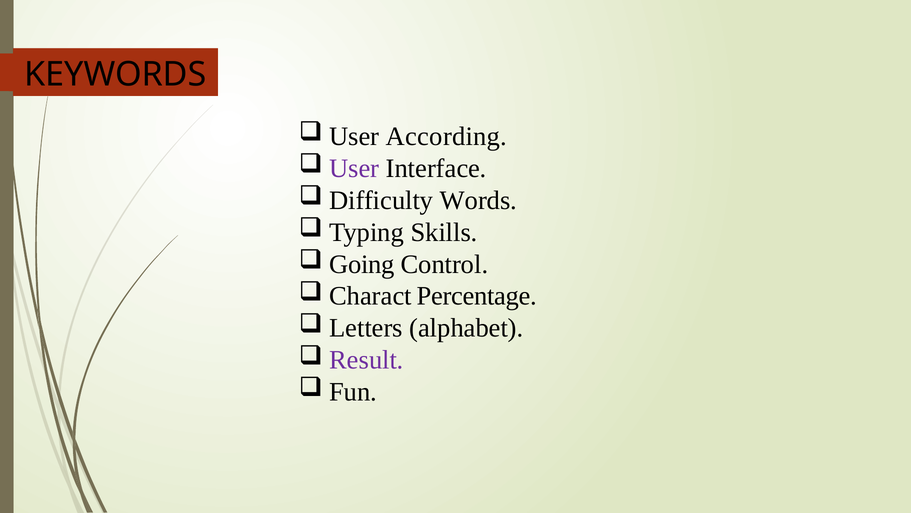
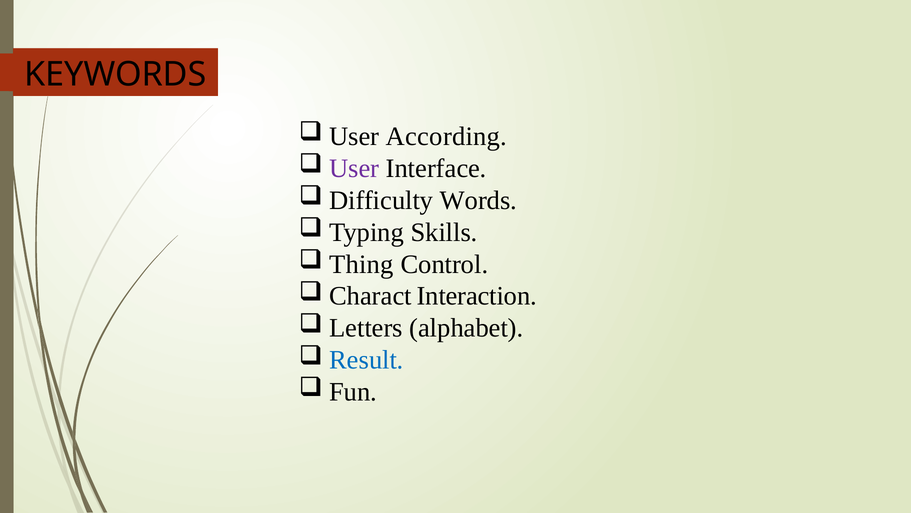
Going: Going -> Thing
Percentage: Percentage -> Interaction
Result colour: purple -> blue
